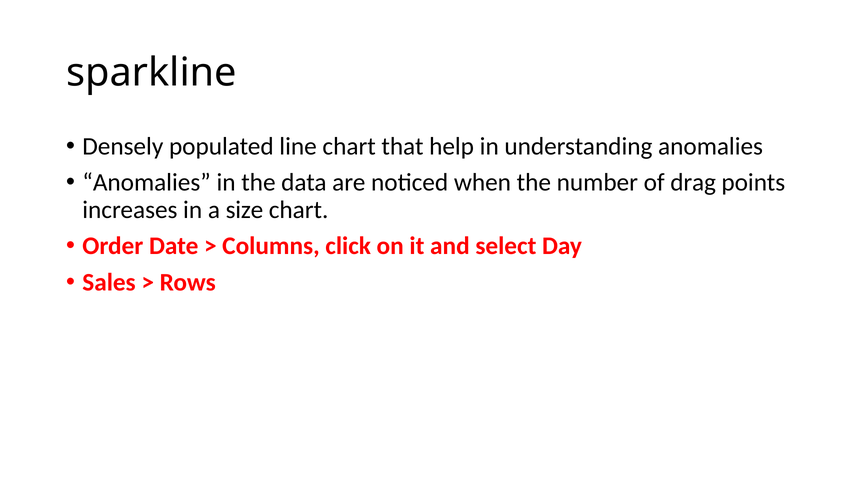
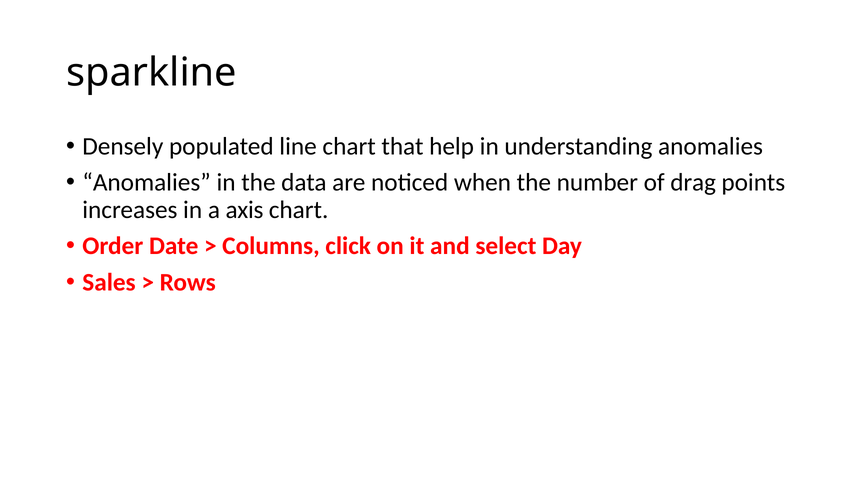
size: size -> axis
